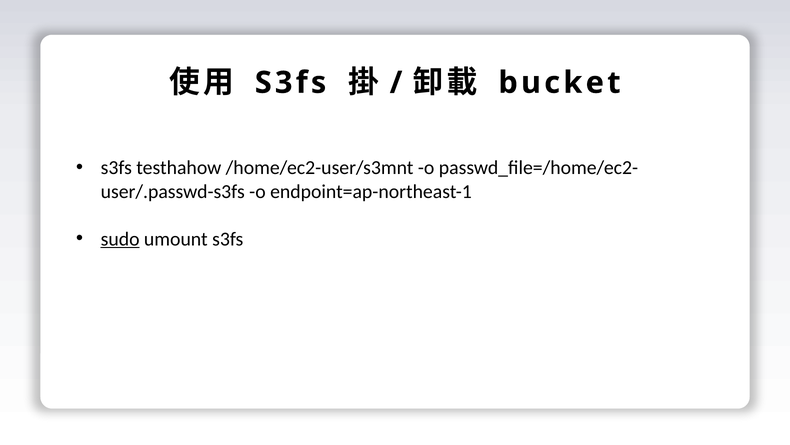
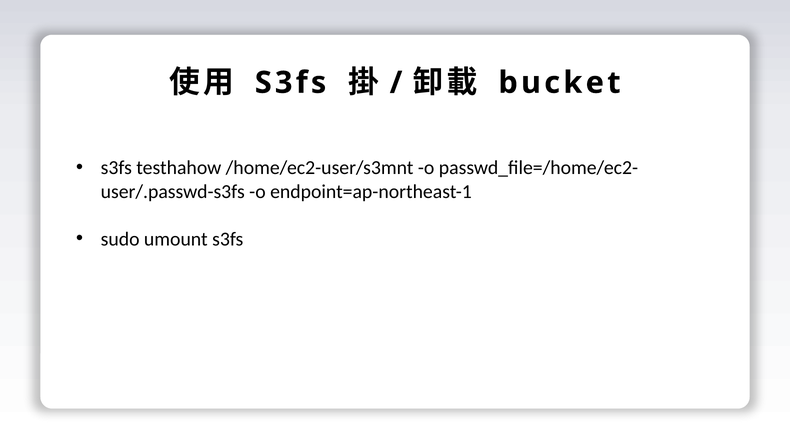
sudo underline: present -> none
